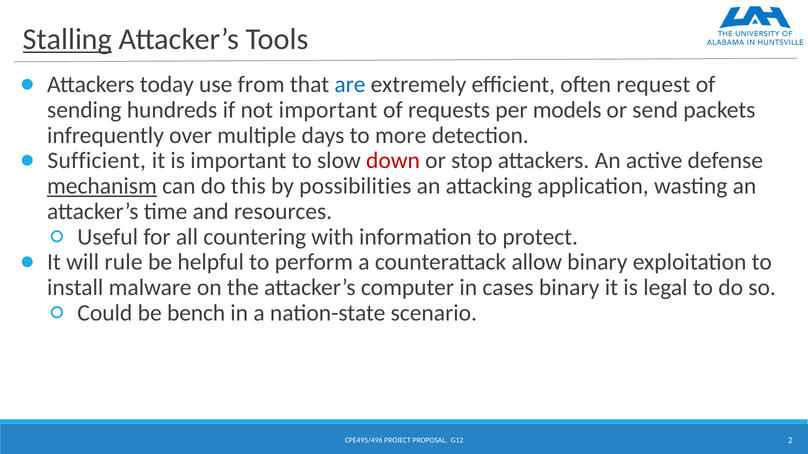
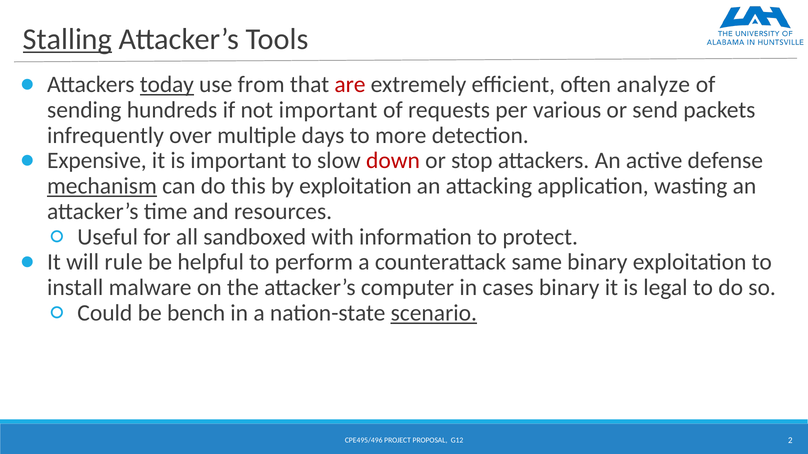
today underline: none -> present
are colour: blue -> red
request: request -> analyze
models: models -> various
Sufficient: Sufficient -> Expensive
by possibilities: possibilities -> exploitation
countering: countering -> sandboxed
allow: allow -> same
scenario underline: none -> present
